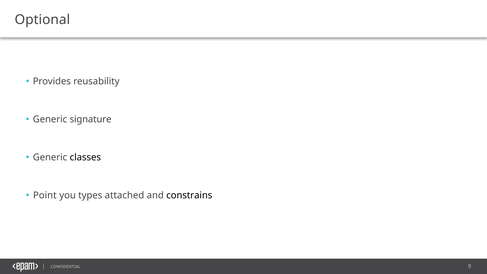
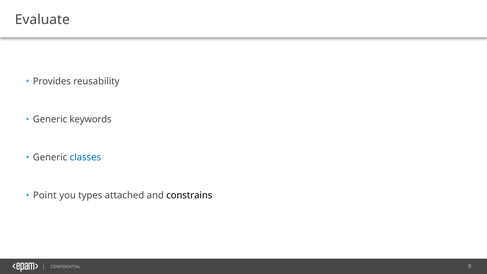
Optional: Optional -> Evaluate
signature: signature -> keywords
classes colour: black -> blue
